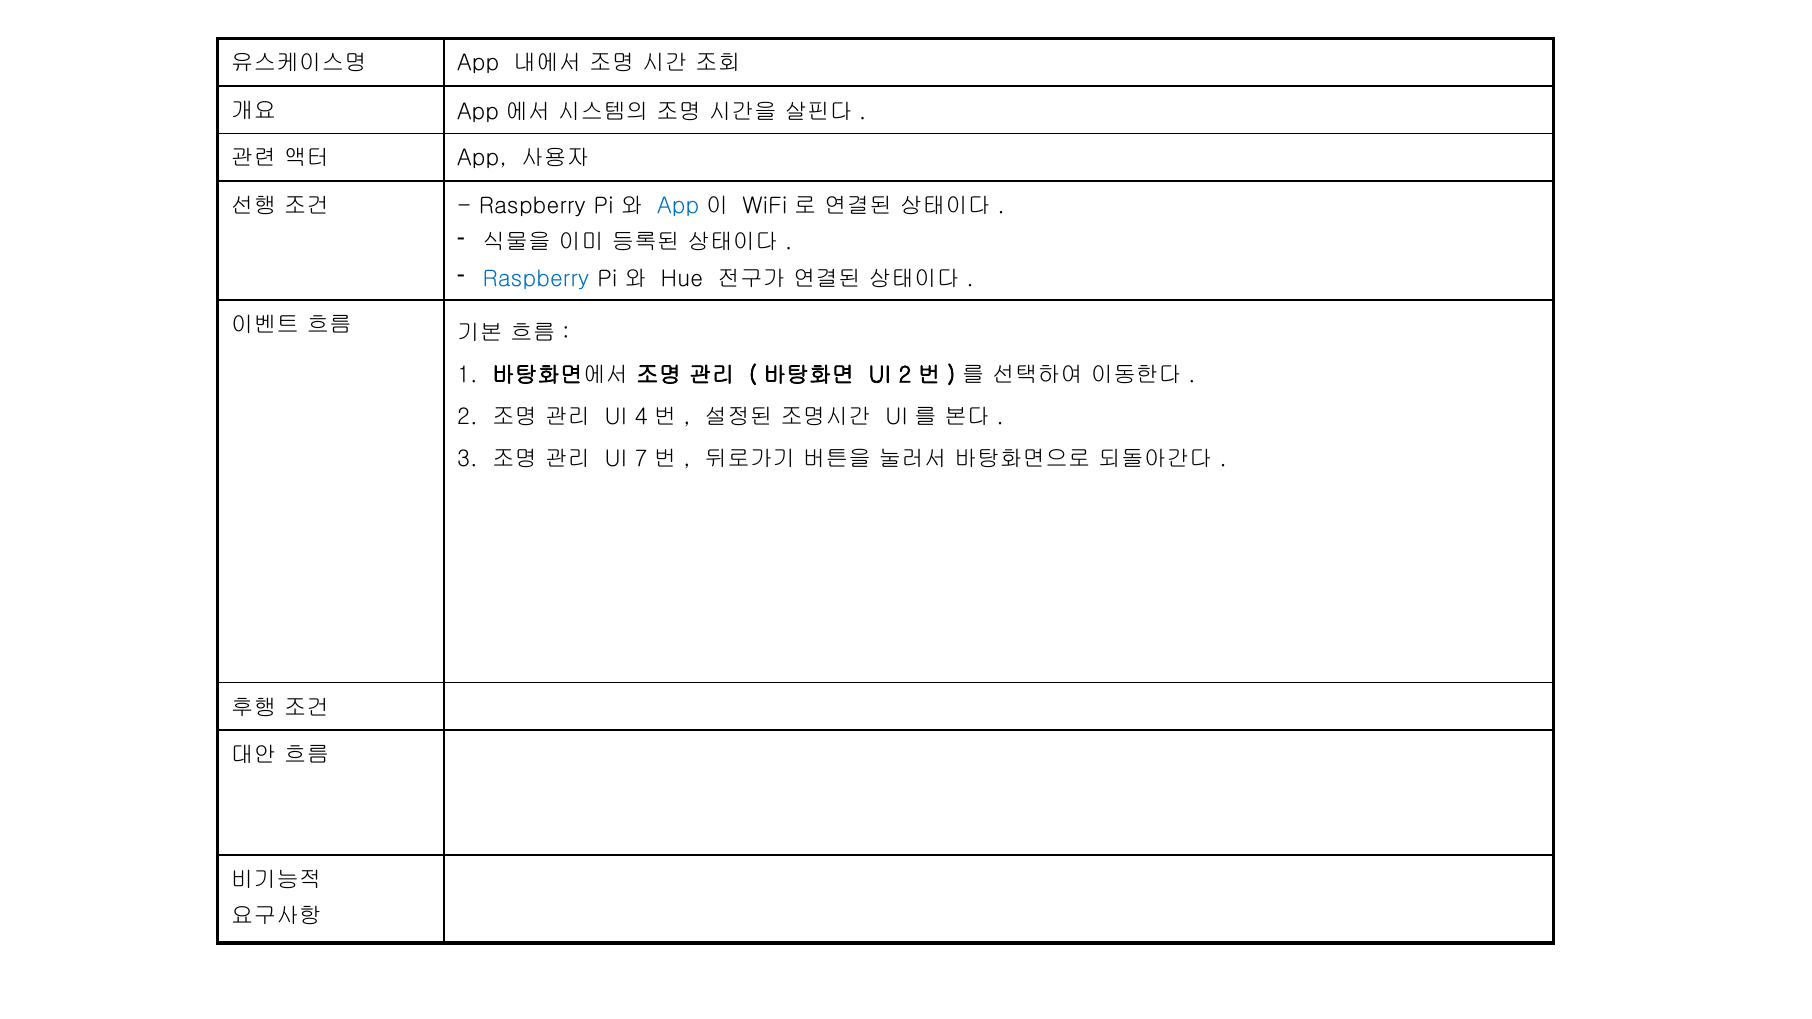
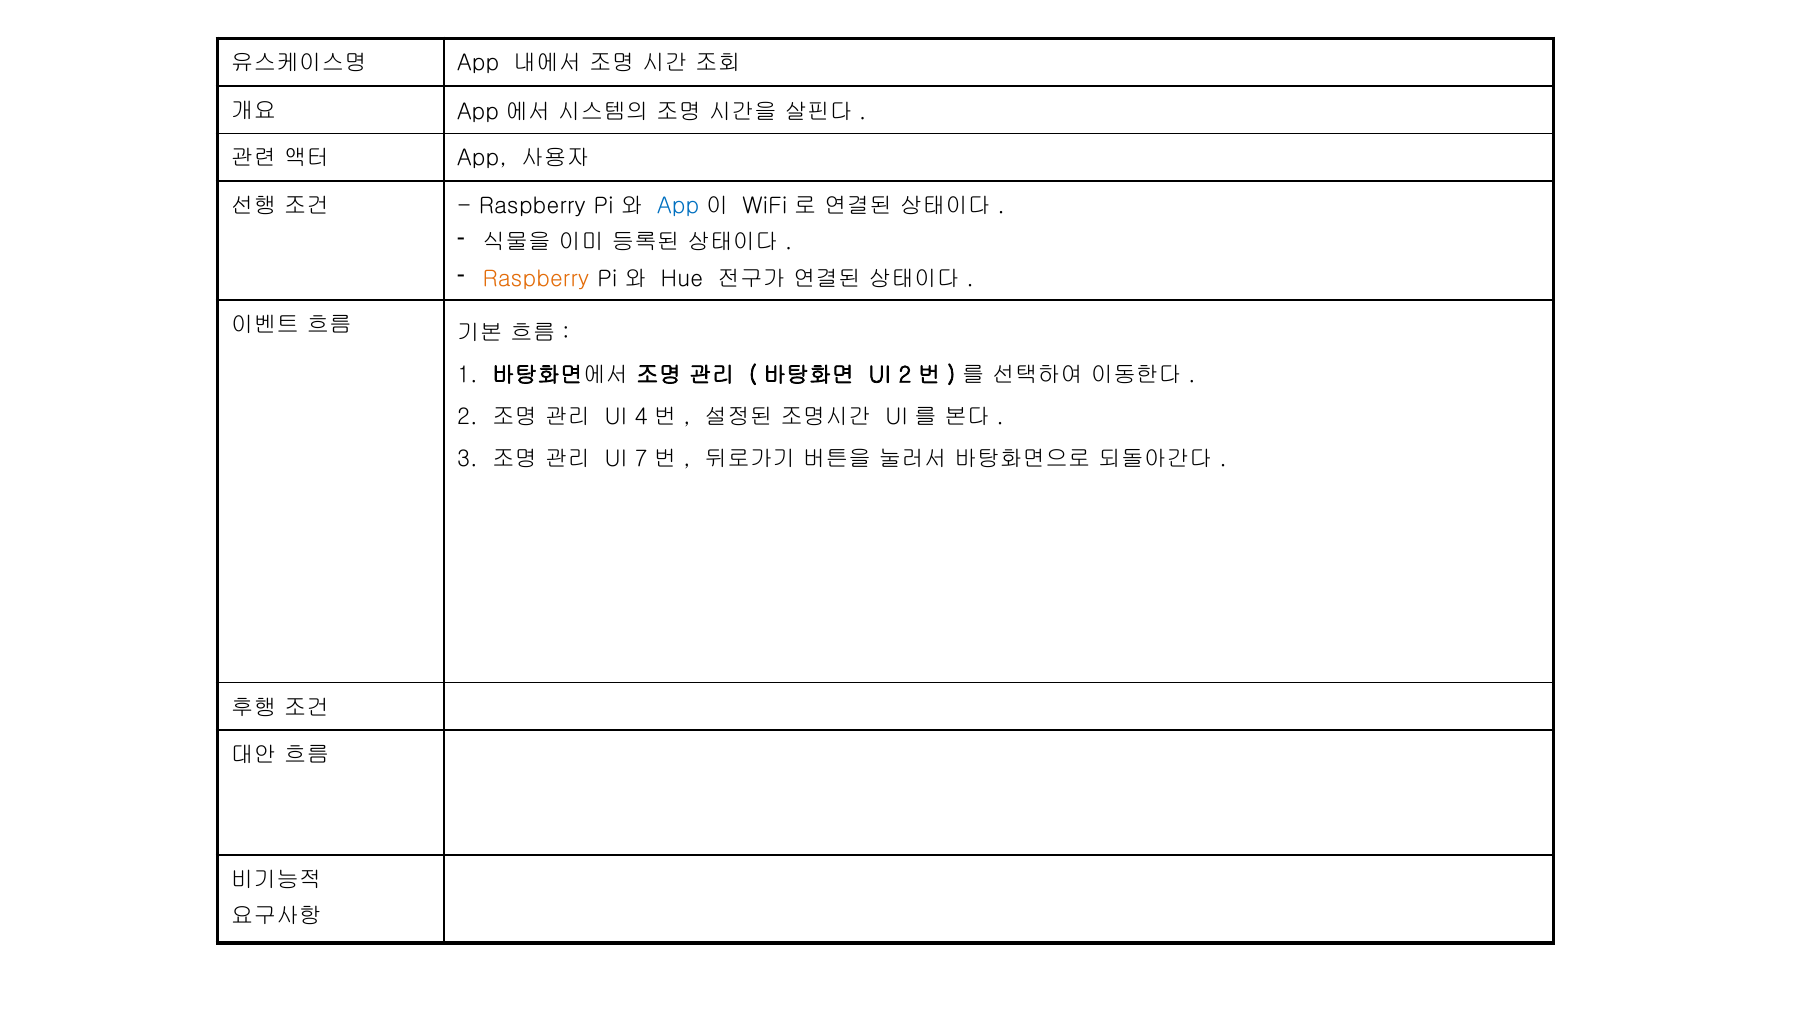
Raspberry at (536, 279) colour: blue -> orange
